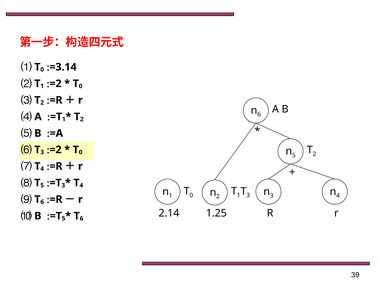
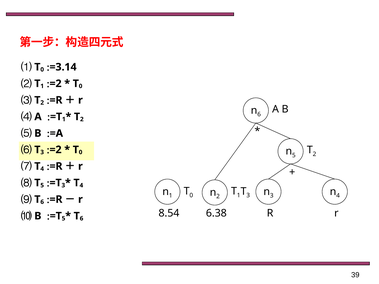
2.14: 2.14 -> 8.54
1.25: 1.25 -> 6.38
